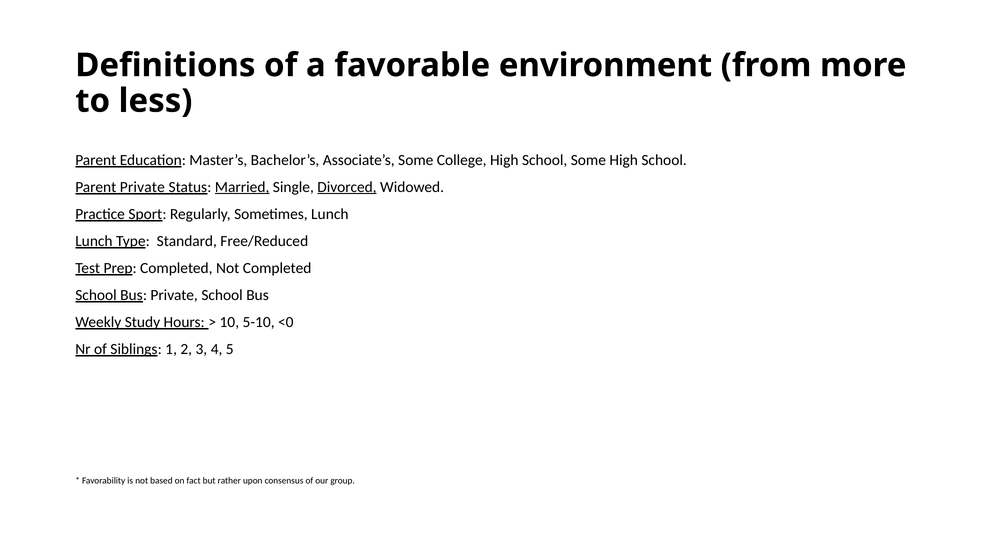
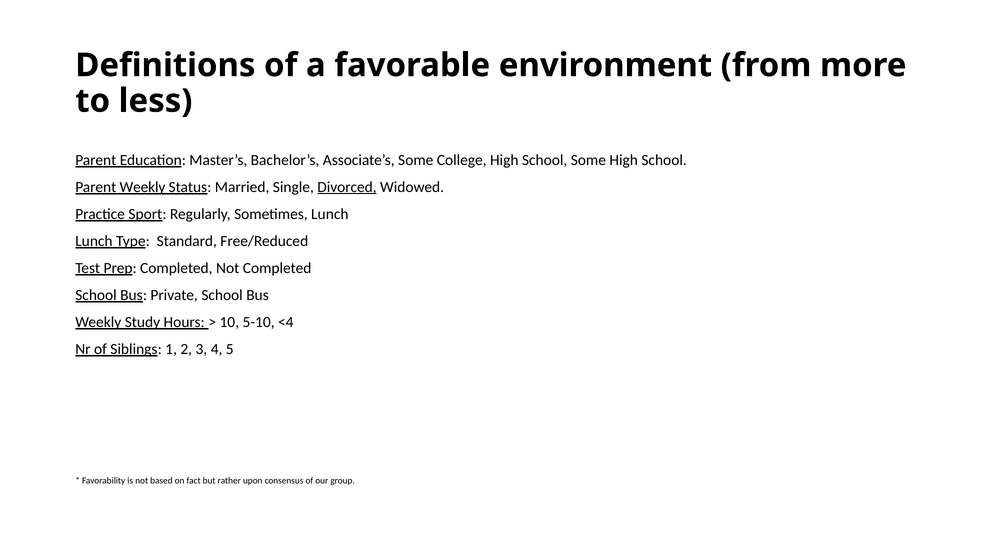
Parent Private: Private -> Weekly
Married underline: present -> none
<0: <0 -> <4
